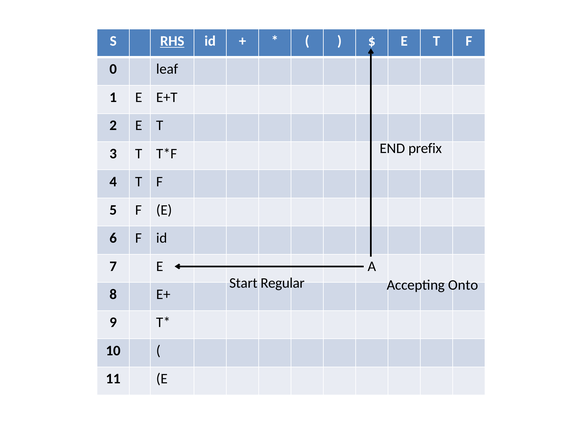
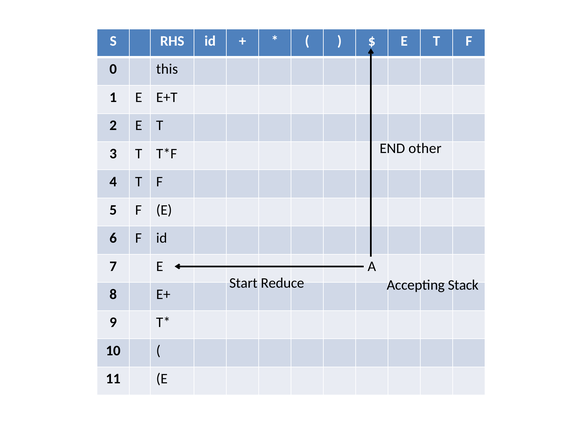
RHS underline: present -> none
leaf: leaf -> this
prefix: prefix -> other
Regular: Regular -> Reduce
Onto: Onto -> Stack
